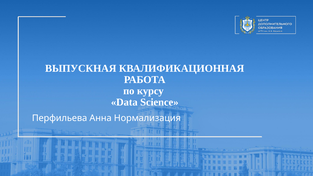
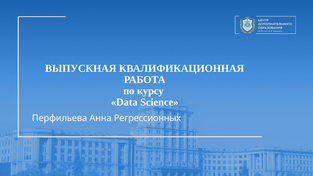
Нормализация: Нормализация -> Регрессионных
